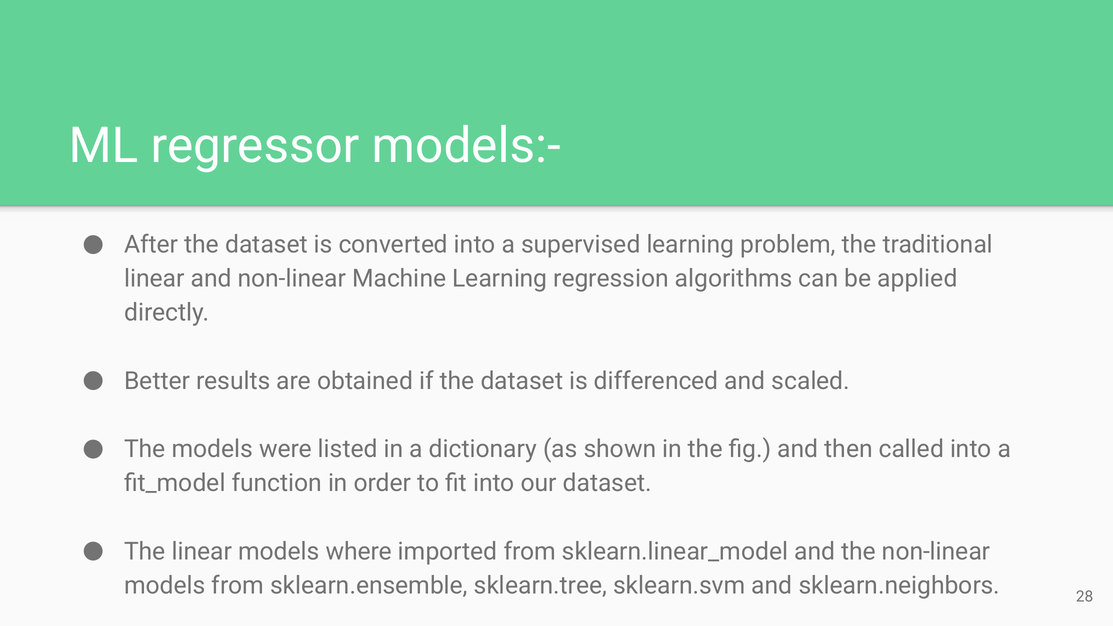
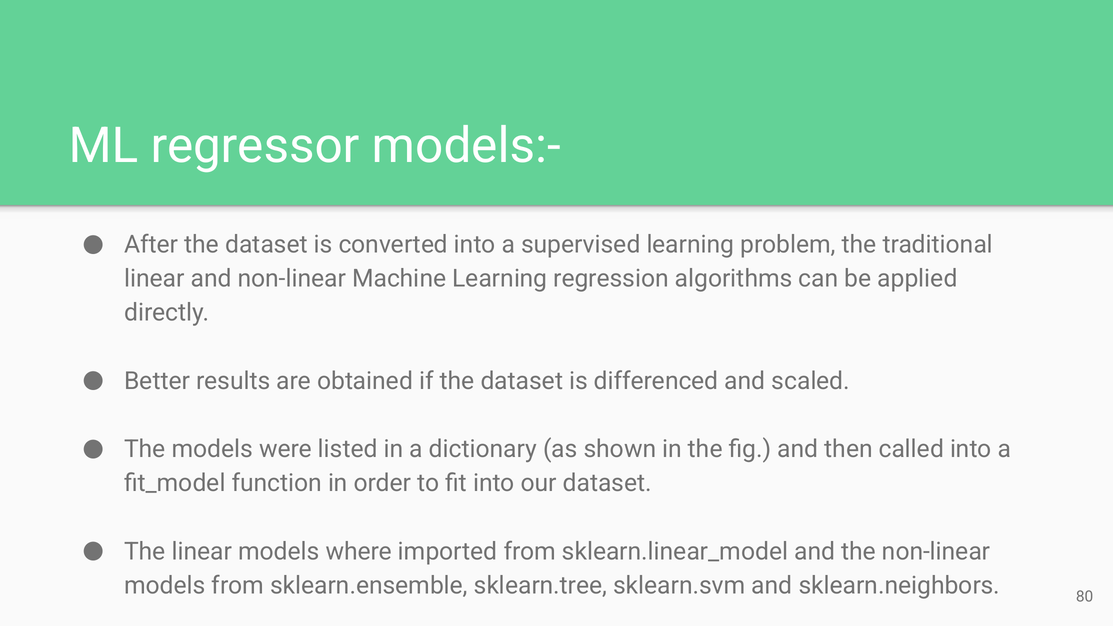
28: 28 -> 80
